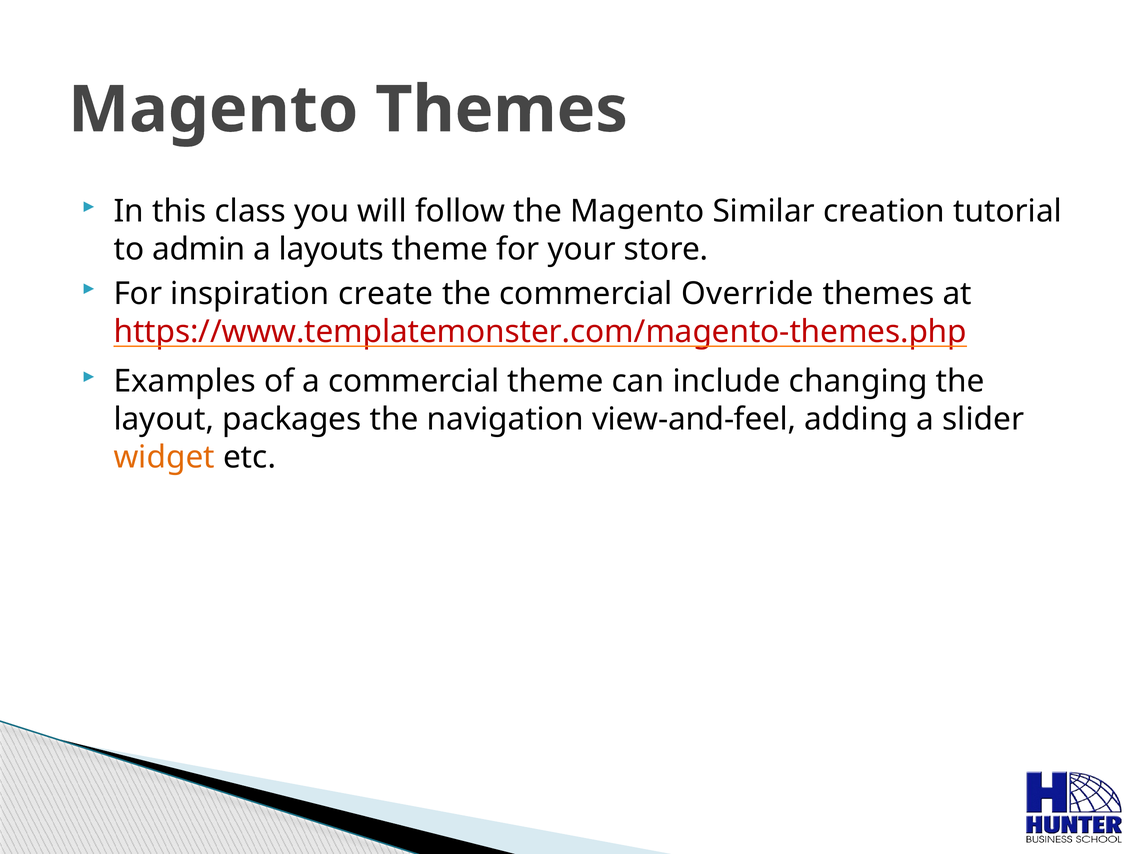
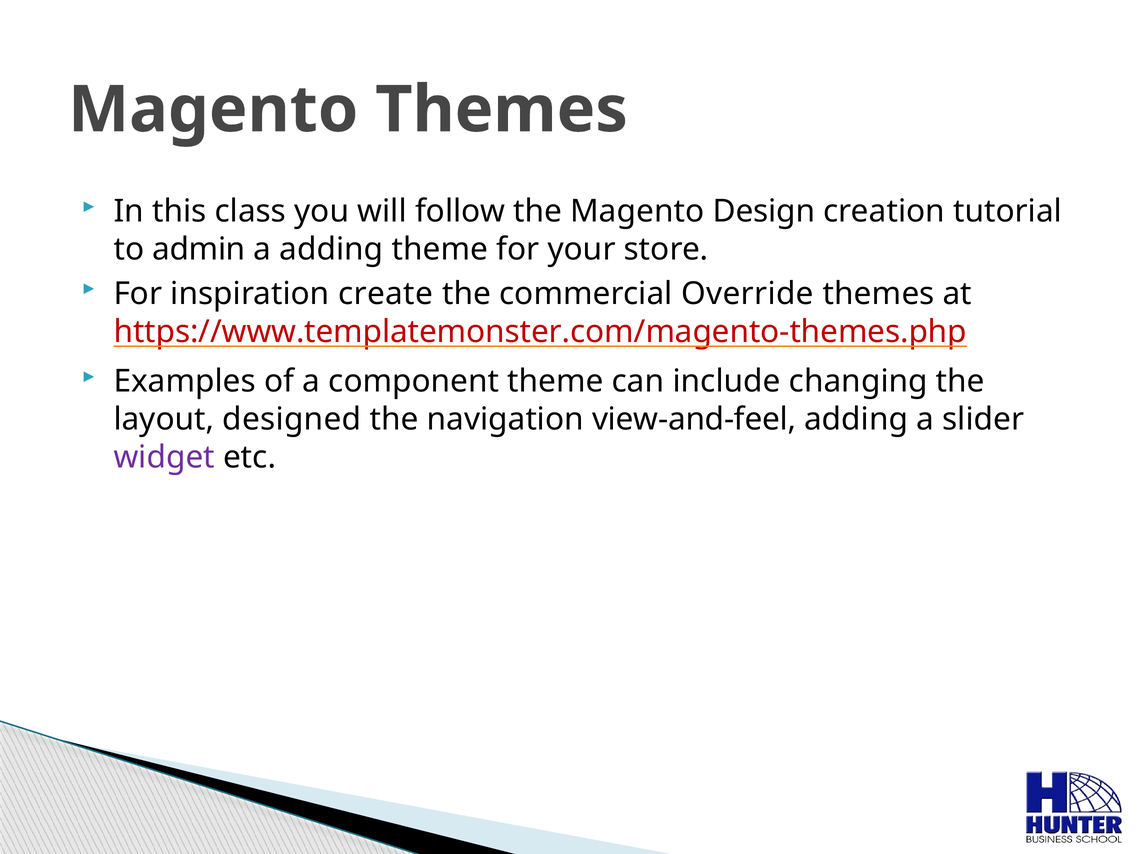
Similar: Similar -> Design
a layouts: layouts -> adding
a commercial: commercial -> component
packages: packages -> designed
widget colour: orange -> purple
